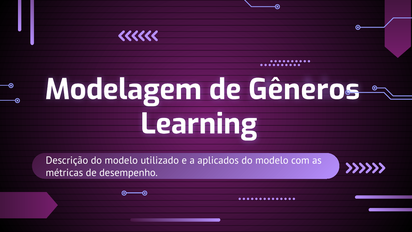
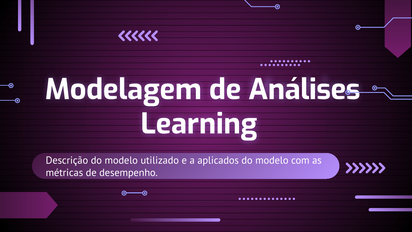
Gêneros: Gêneros -> Análises
